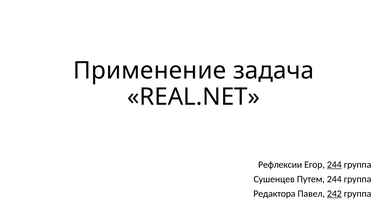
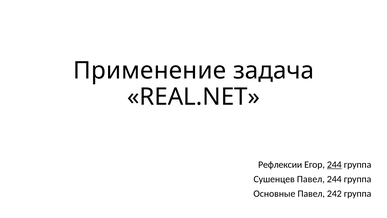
Сушенцев Путем: Путем -> Павел
Редактора: Редактора -> Основные
242 underline: present -> none
